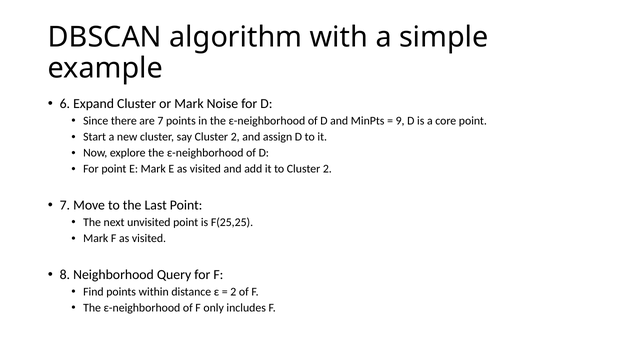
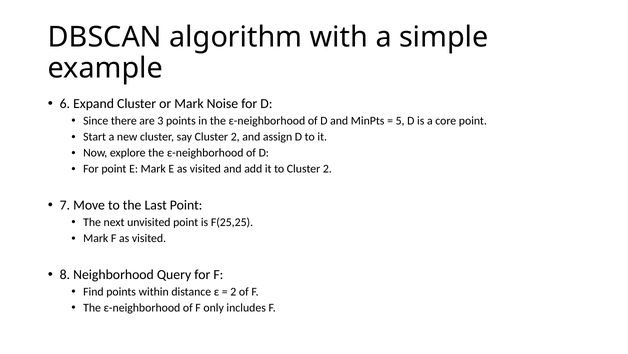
are 7: 7 -> 3
9: 9 -> 5
